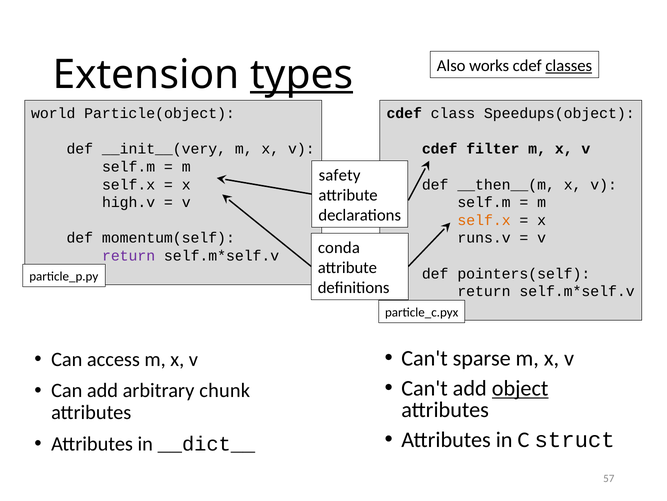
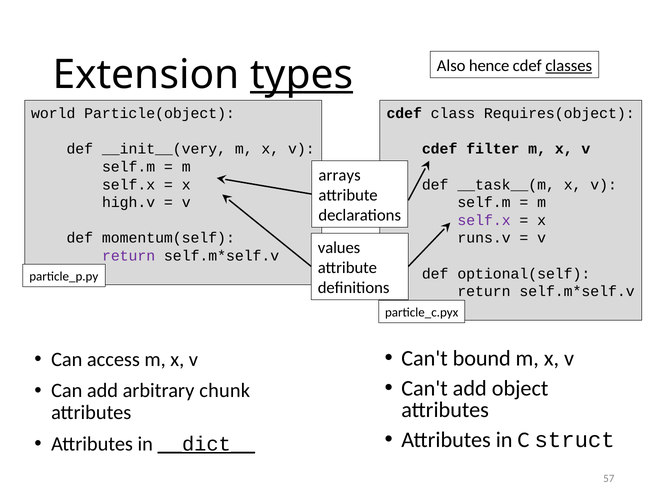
works: works -> hence
Speedups(object: Speedups(object -> Requires(object
safety: safety -> arrays
__then__(m: __then__(m -> __task__(m
self.x at (484, 220) colour: orange -> purple
conda: conda -> values
pointers(self: pointers(self -> optional(self
sparse: sparse -> bound
object underline: present -> none
__dict__ underline: none -> present
